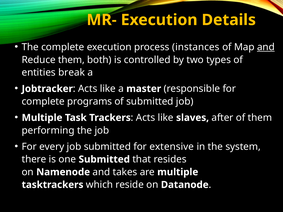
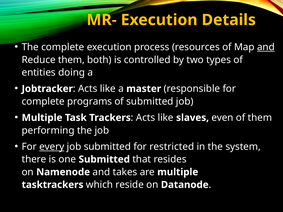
instances: instances -> resources
break: break -> doing
after: after -> even
every underline: none -> present
extensive: extensive -> restricted
